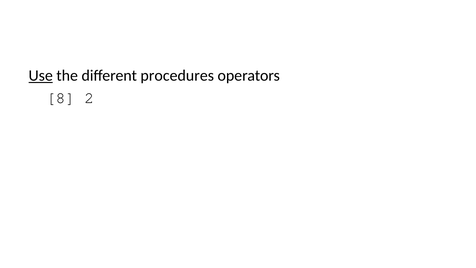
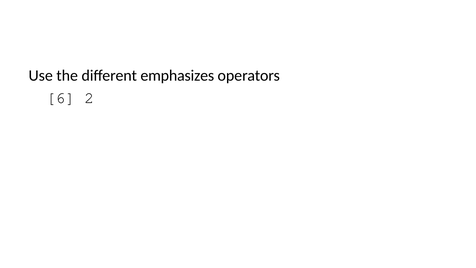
Use underline: present -> none
procedures: procedures -> emphasizes
8: 8 -> 6
